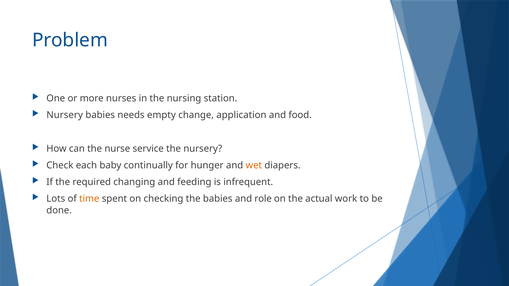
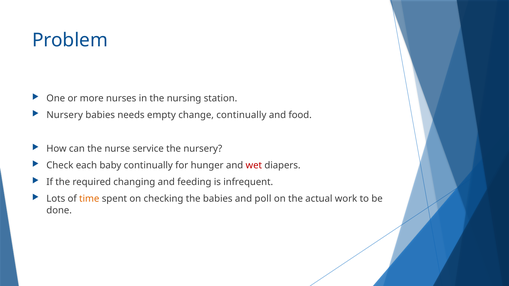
change application: application -> continually
wet colour: orange -> red
role: role -> poll
